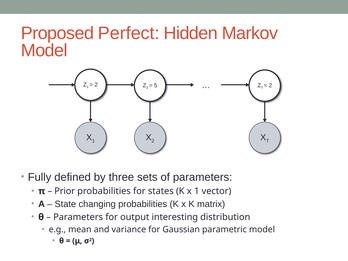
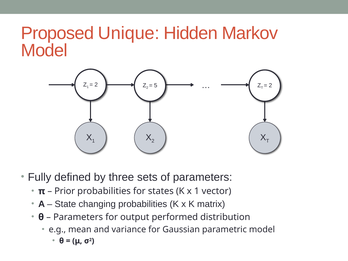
Perfect: Perfect -> Unique
interesting: interesting -> performed
